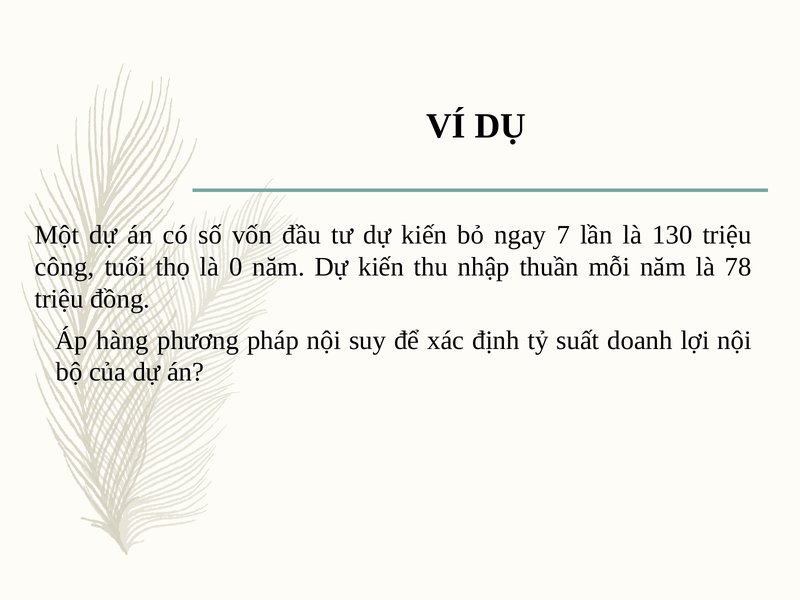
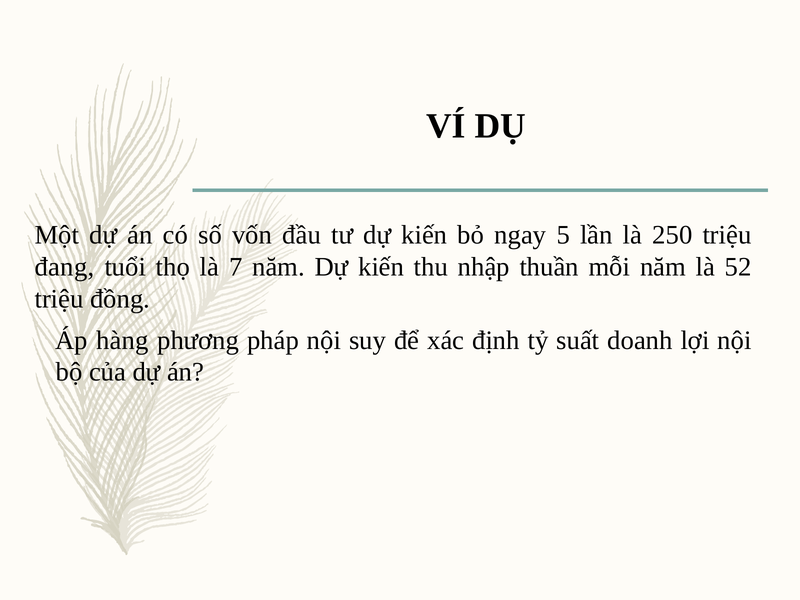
7: 7 -> 5
130: 130 -> 250
công: công -> đang
0: 0 -> 7
78: 78 -> 52
